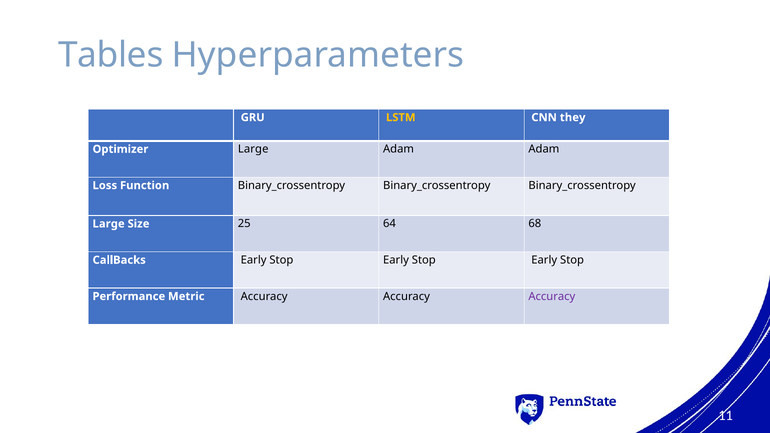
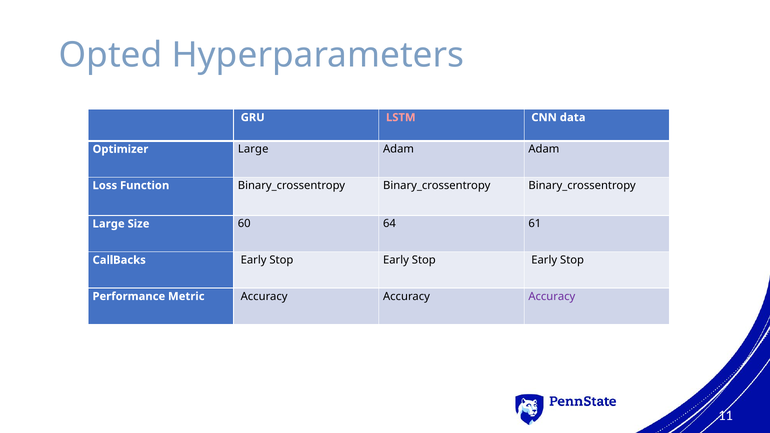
Tables: Tables -> Opted
LSTM colour: yellow -> pink
they: they -> data
25: 25 -> 60
68: 68 -> 61
